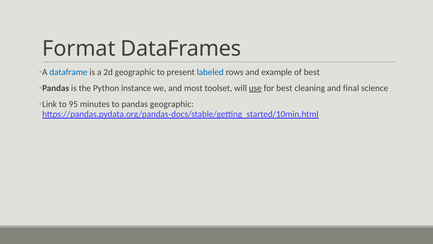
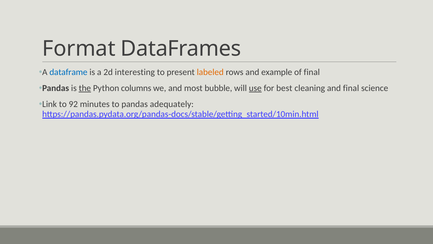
2d geographic: geographic -> interesting
labeled colour: blue -> orange
of best: best -> final
the underline: none -> present
instance: instance -> columns
toolset: toolset -> bubble
95: 95 -> 92
pandas geographic: geographic -> adequately
